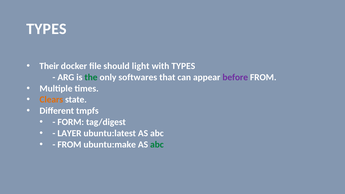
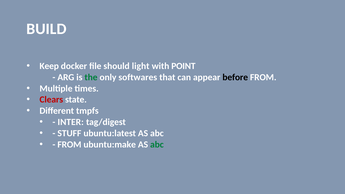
TYPES at (46, 29): TYPES -> BUILD
Their: Their -> Keep
with TYPES: TYPES -> POINT
before colour: purple -> black
Clears colour: orange -> red
FORM: FORM -> INTER
LAYER: LAYER -> STUFF
